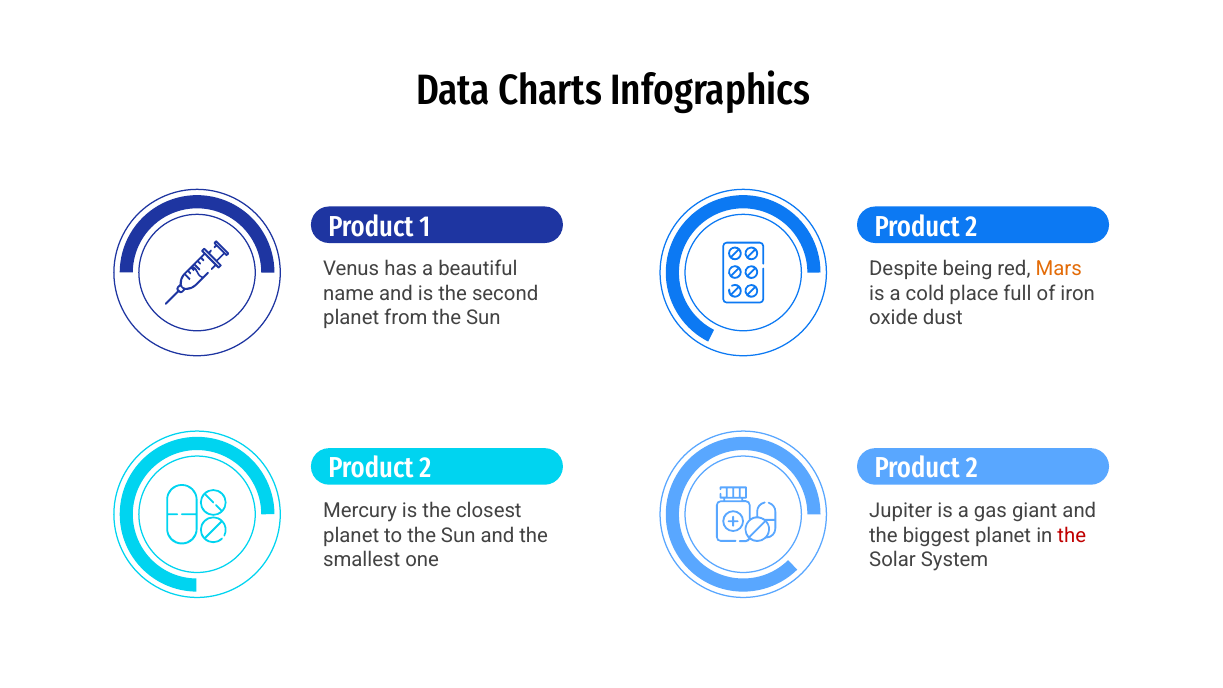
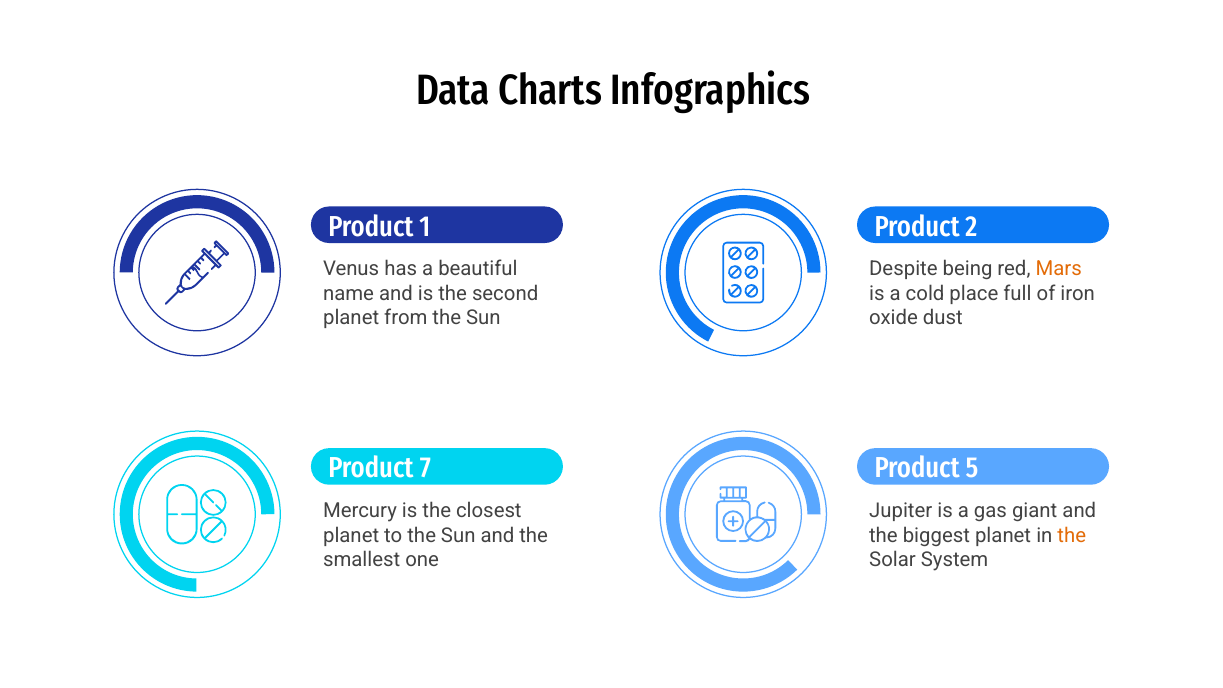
2 at (425, 468): 2 -> 7
2 at (972, 468): 2 -> 5
the at (1072, 535) colour: red -> orange
